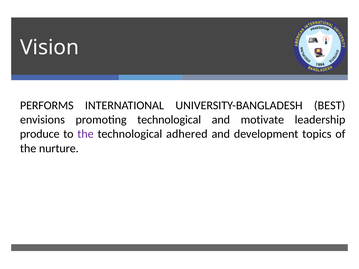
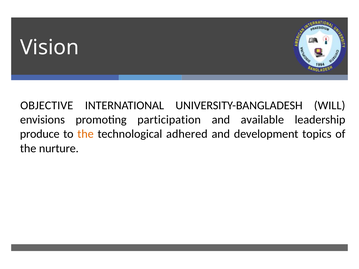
PERFORMS: PERFORMS -> OBJECTIVE
BEST: BEST -> WILL
promoting technological: technological -> participation
motivate: motivate -> available
the at (86, 134) colour: purple -> orange
